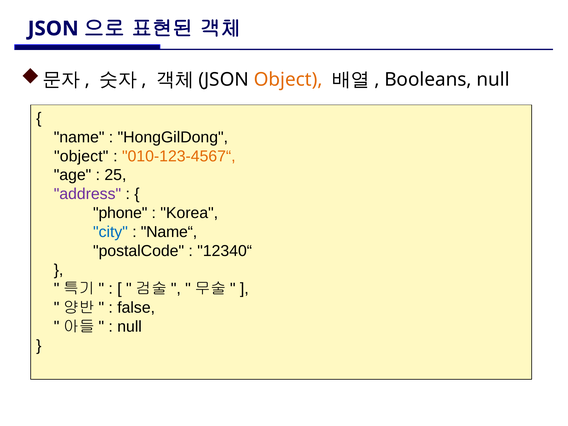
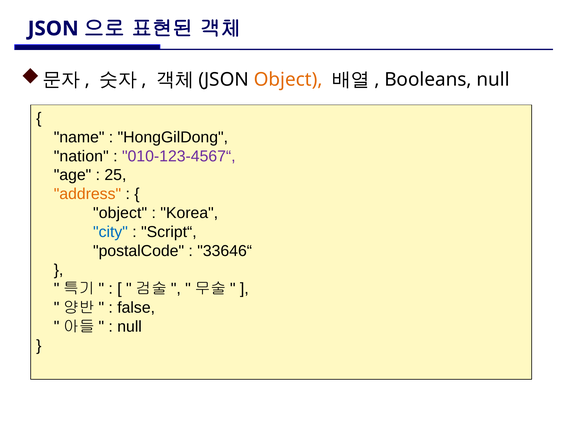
object at (81, 156): object -> nation
010-123-4567“ colour: orange -> purple
address colour: purple -> orange
phone at (120, 213): phone -> object
Name“: Name“ -> Script“
12340“: 12340“ -> 33646“
